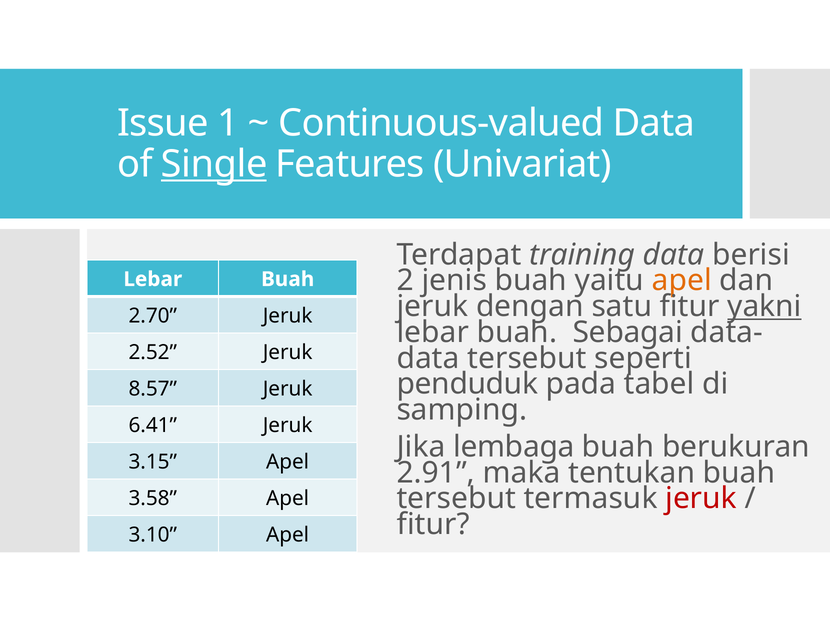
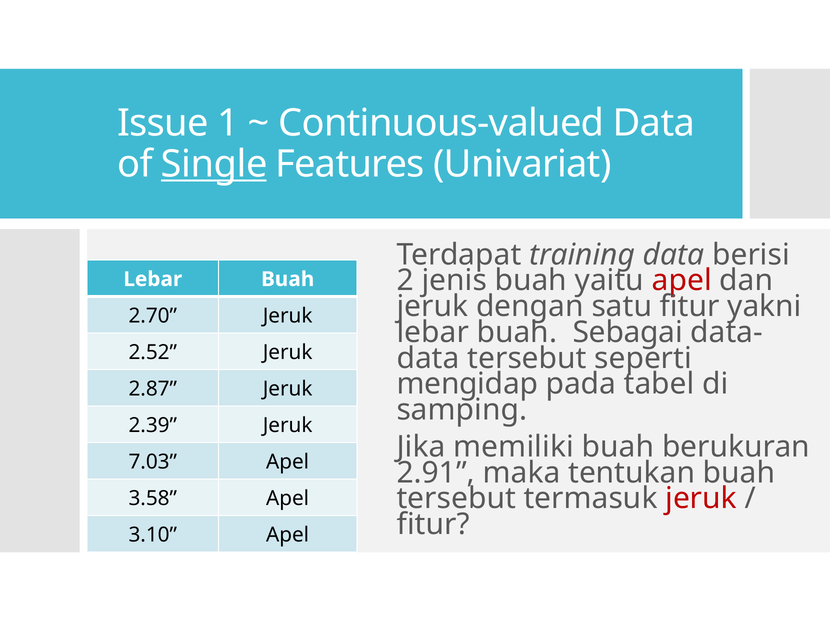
apel at (682, 281) colour: orange -> red
yakni underline: present -> none
penduduk: penduduk -> mengidap
8.57: 8.57 -> 2.87
6.41: 6.41 -> 2.39
lembaga: lembaga -> memiliki
3.15: 3.15 -> 7.03
